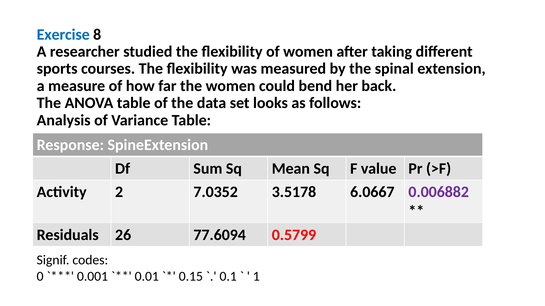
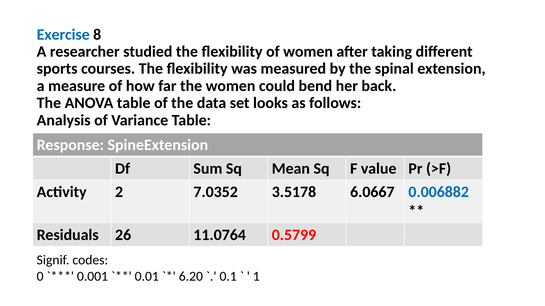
0.006882 colour: purple -> blue
77.6094: 77.6094 -> 11.0764
0.15: 0.15 -> 6.20
